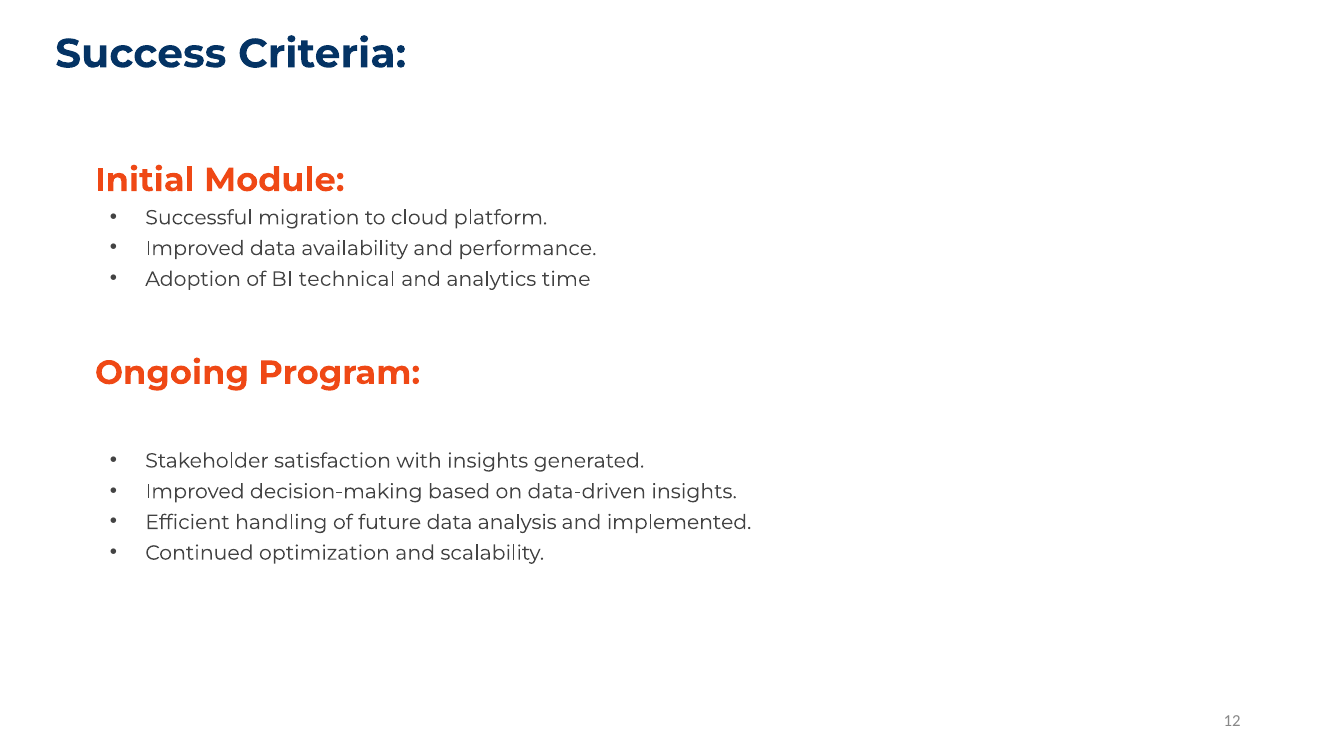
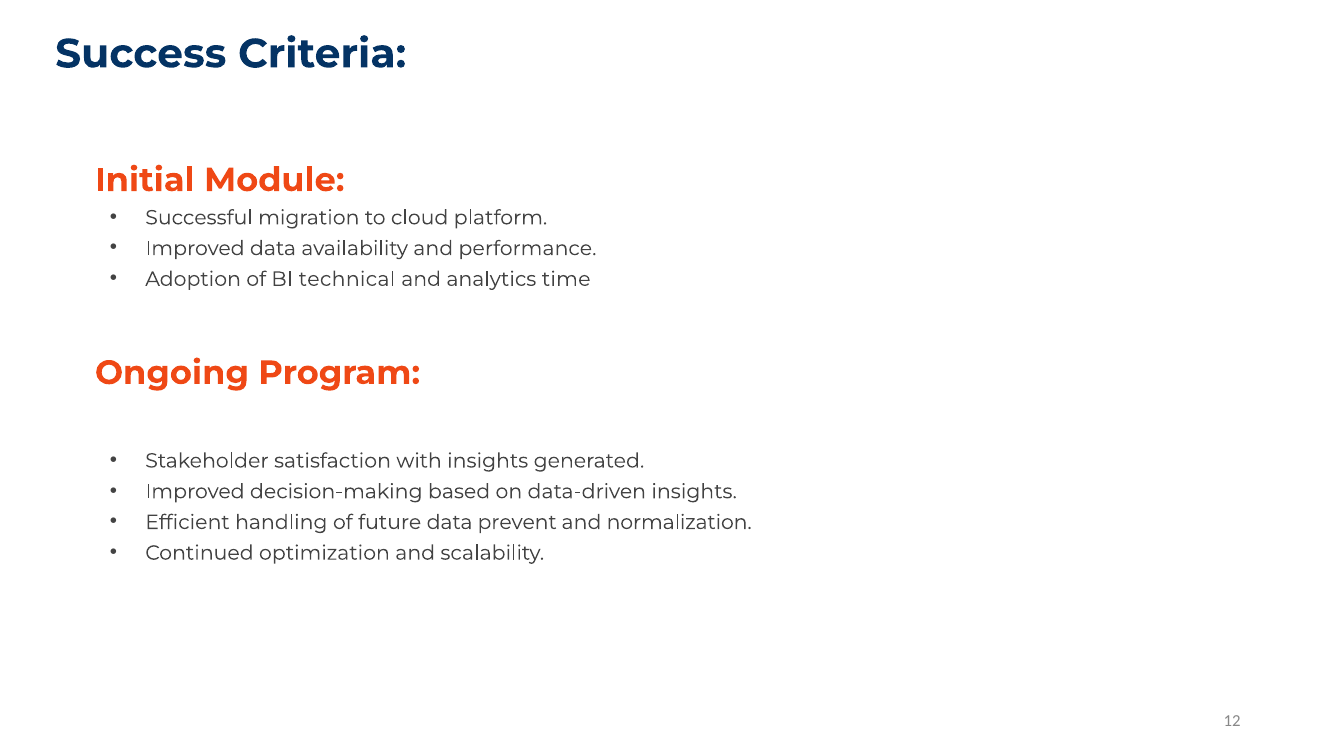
analysis: analysis -> prevent
implemented: implemented -> normalization
